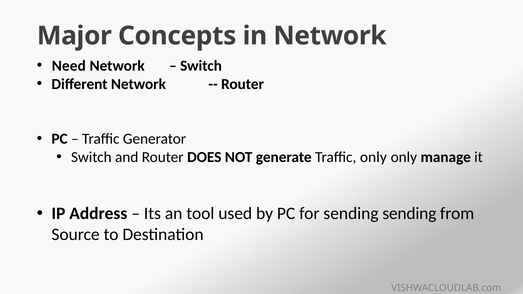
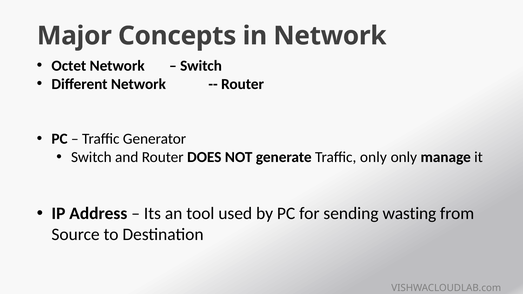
Need: Need -> Octet
sending sending: sending -> wasting
